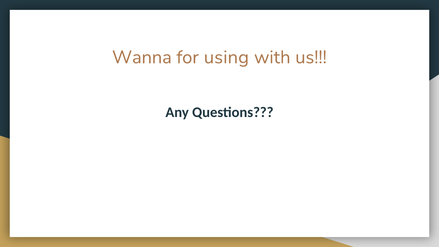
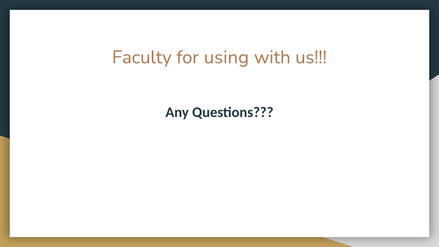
Wanna: Wanna -> Faculty
